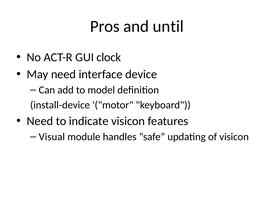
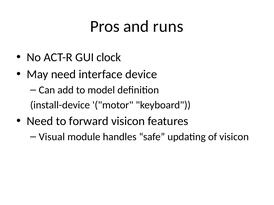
until: until -> runs
indicate: indicate -> forward
